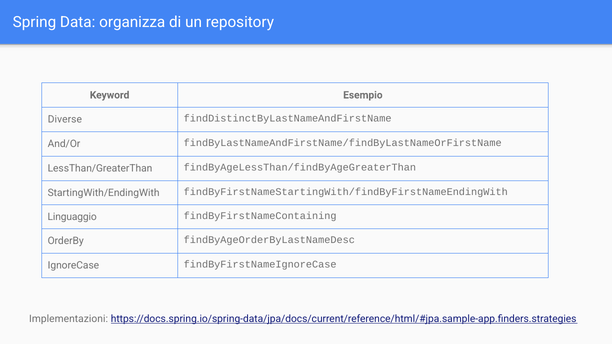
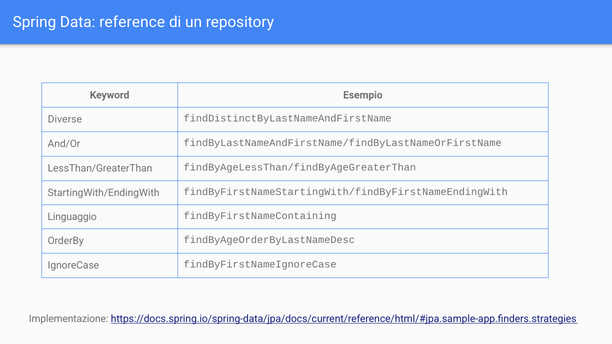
organizza: organizza -> reference
Implementazioni: Implementazioni -> Implementazione
